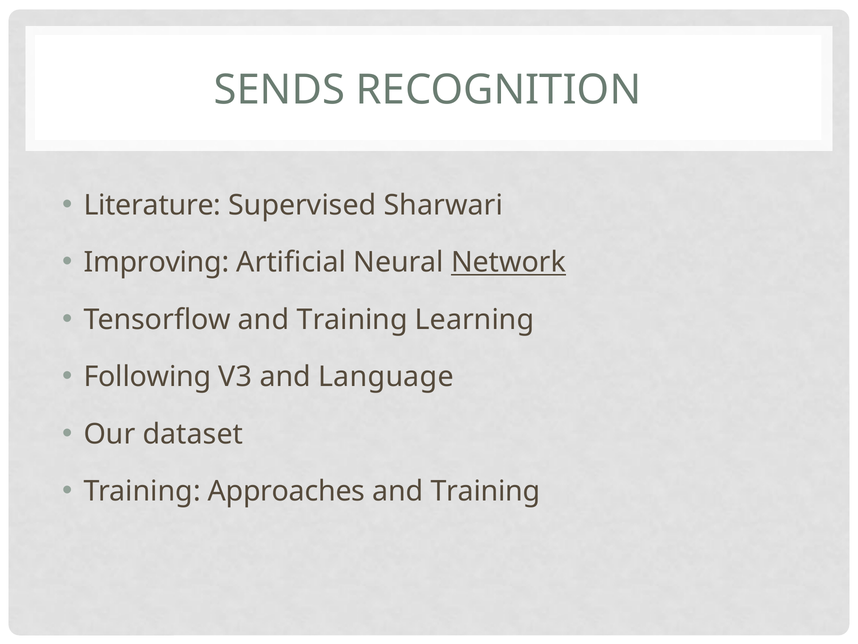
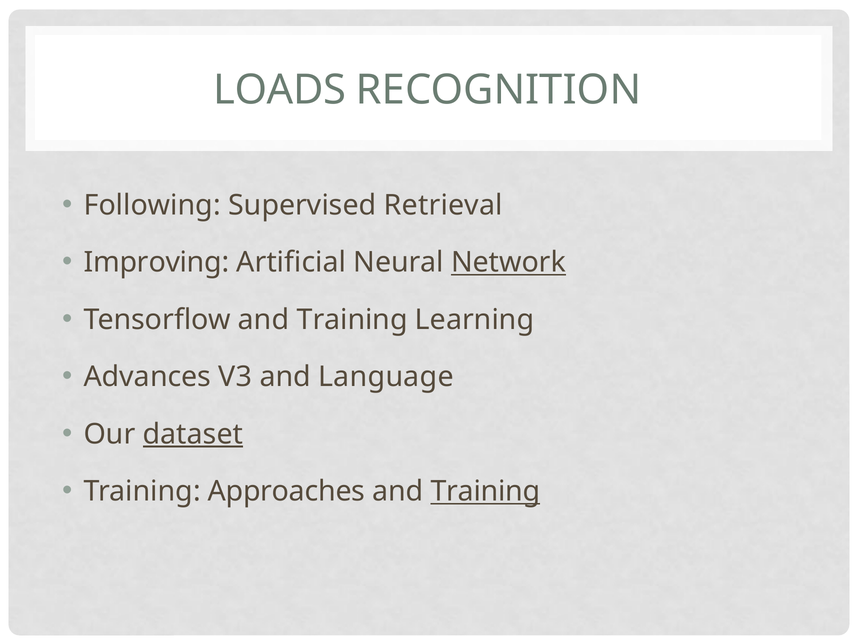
SENDS: SENDS -> LOADS
Literature: Literature -> Following
Sharwari: Sharwari -> Retrieval
Following: Following -> Advances
dataset underline: none -> present
Training at (486, 491) underline: none -> present
